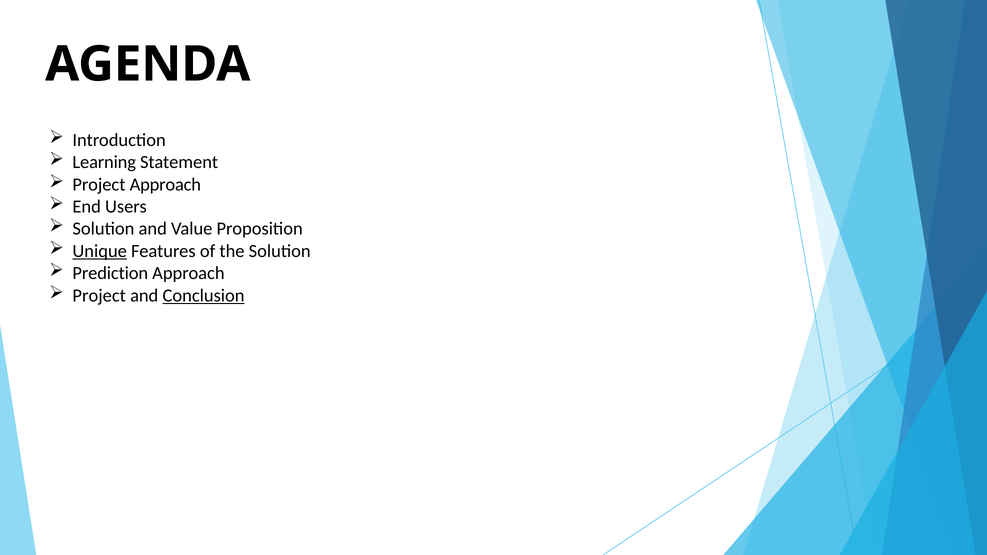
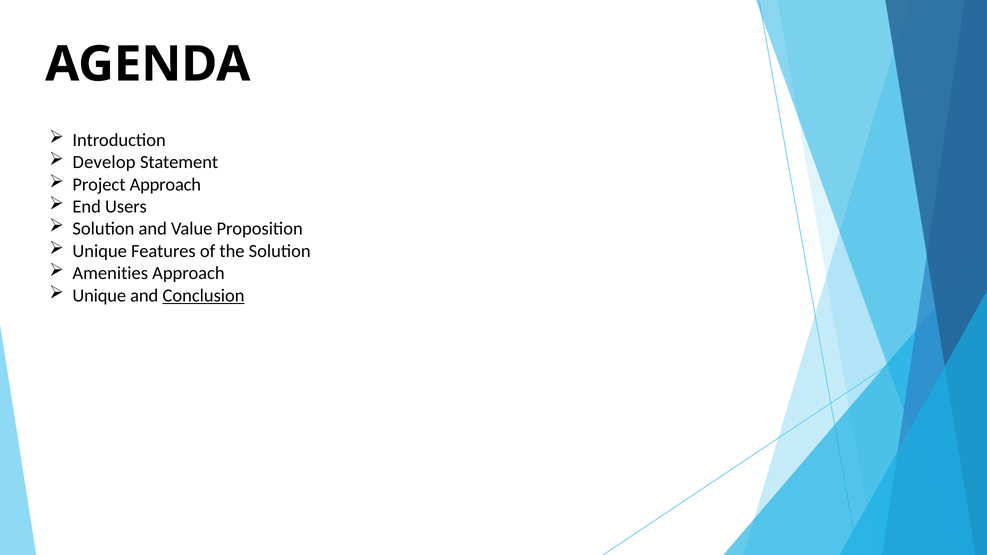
Learning: Learning -> Develop
Unique at (100, 251) underline: present -> none
Prediction: Prediction -> Amenities
Project at (99, 296): Project -> Unique
